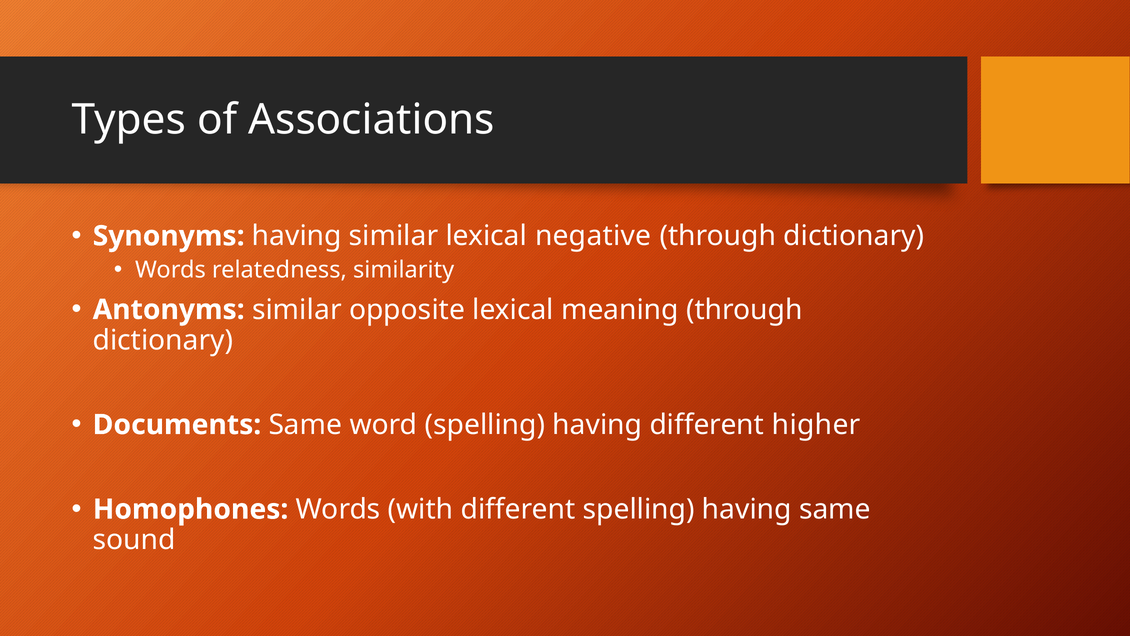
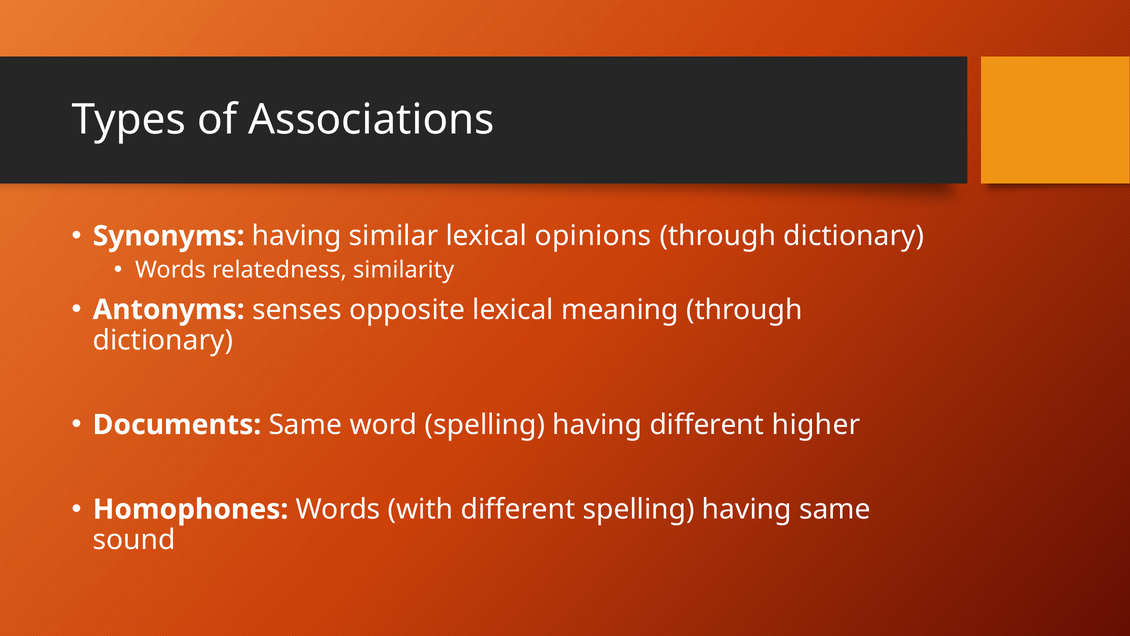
negative: negative -> opinions
Antonyms similar: similar -> senses
